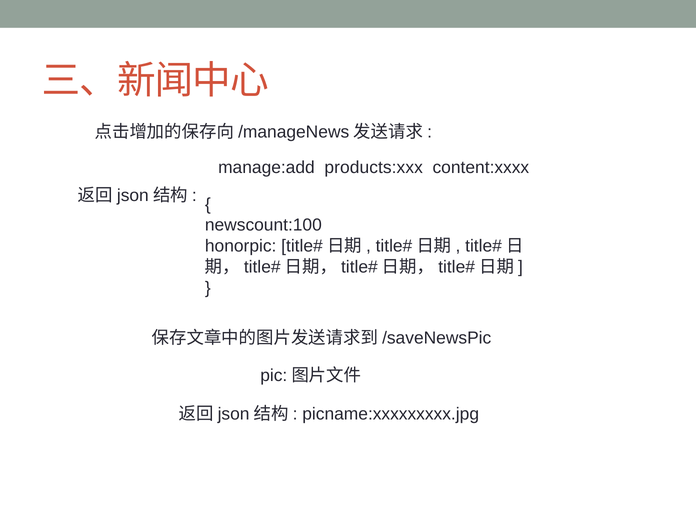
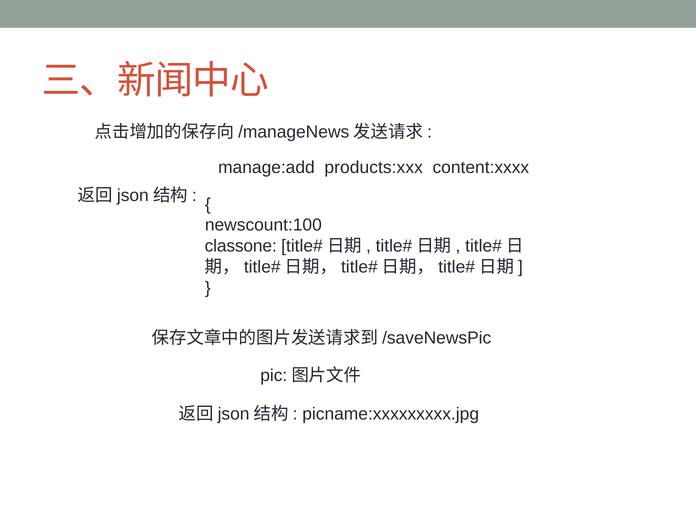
honorpic: honorpic -> classone
